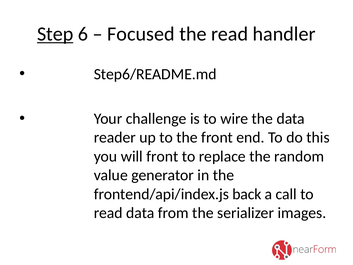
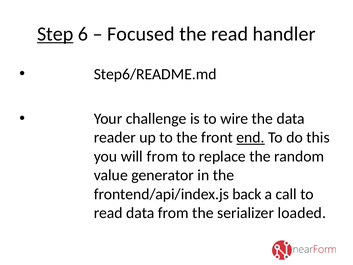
end underline: none -> present
will front: front -> from
images: images -> loaded
